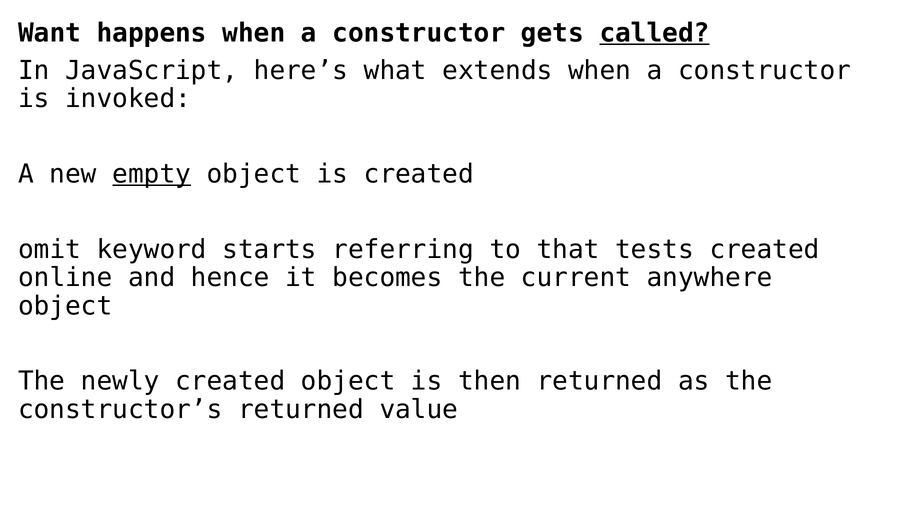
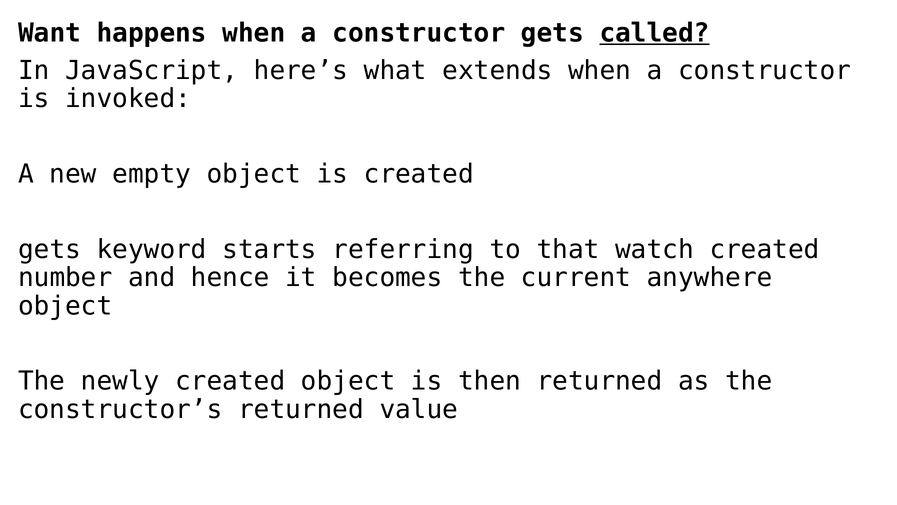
empty underline: present -> none
omit at (50, 249): omit -> gets
tests: tests -> watch
online: online -> number
